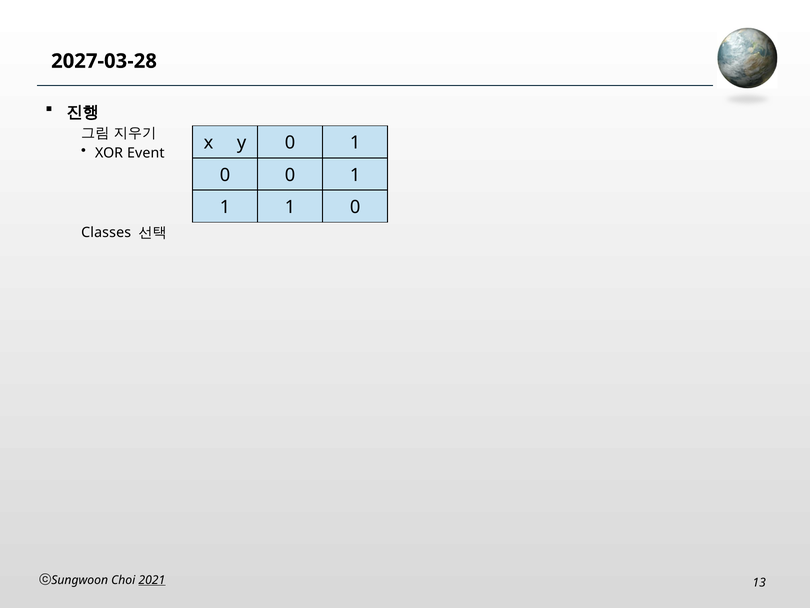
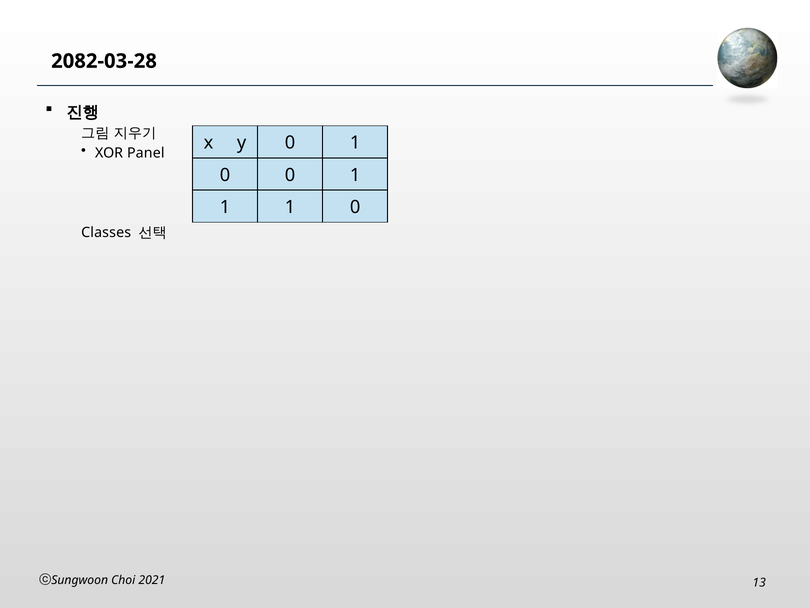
2027-03-28: 2027-03-28 -> 2082-03-28
Event: Event -> Panel
2021 underline: present -> none
